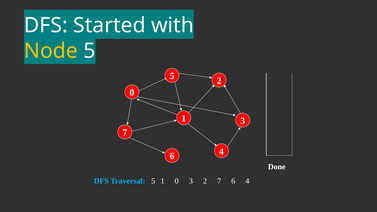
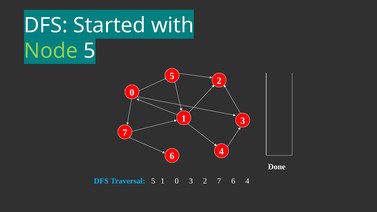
Node colour: yellow -> light green
